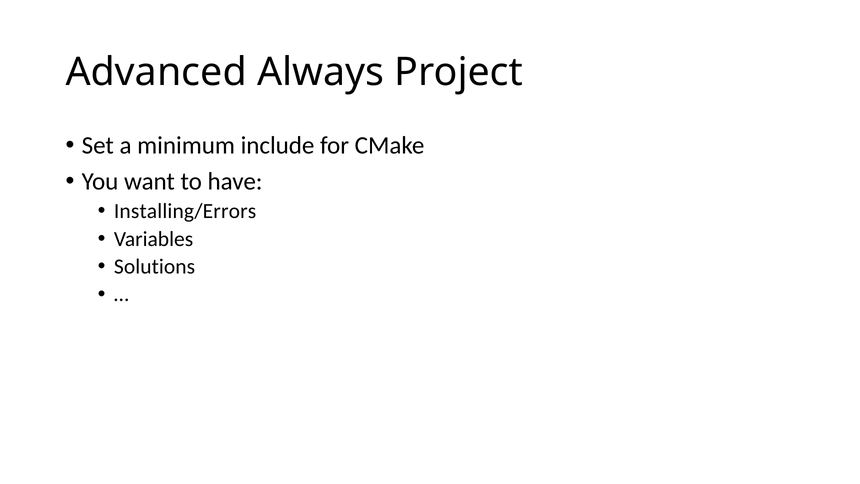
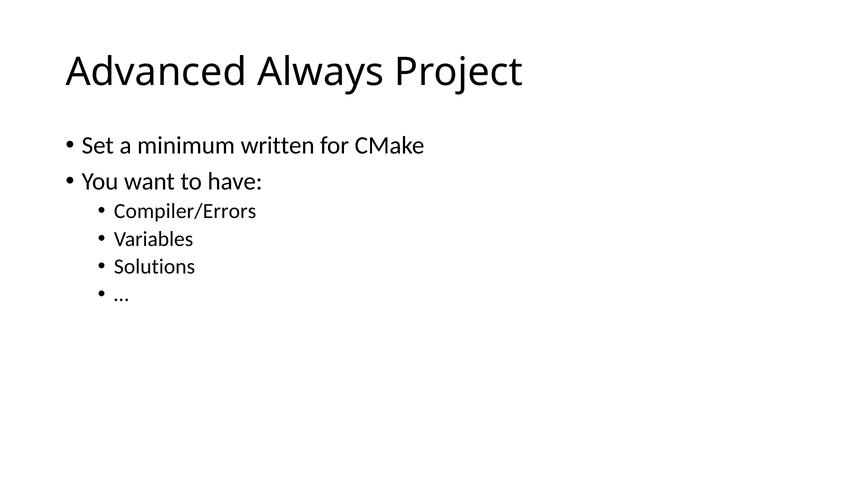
include: include -> written
Installing/Errors: Installing/Errors -> Compiler/Errors
